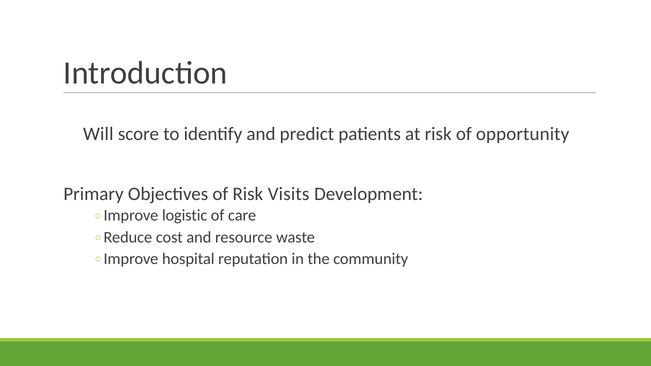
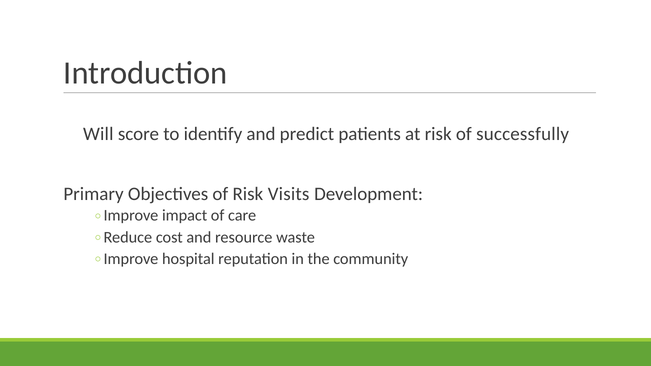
opportunity: opportunity -> successfully
logistic: logistic -> impact
